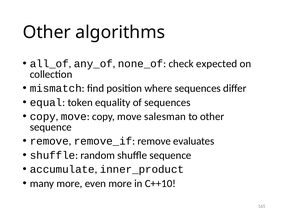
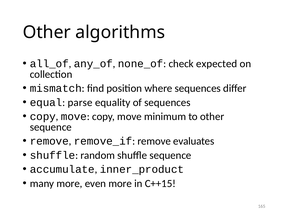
token: token -> parse
salesman: salesman -> minimum
C++10: C++10 -> C++15
